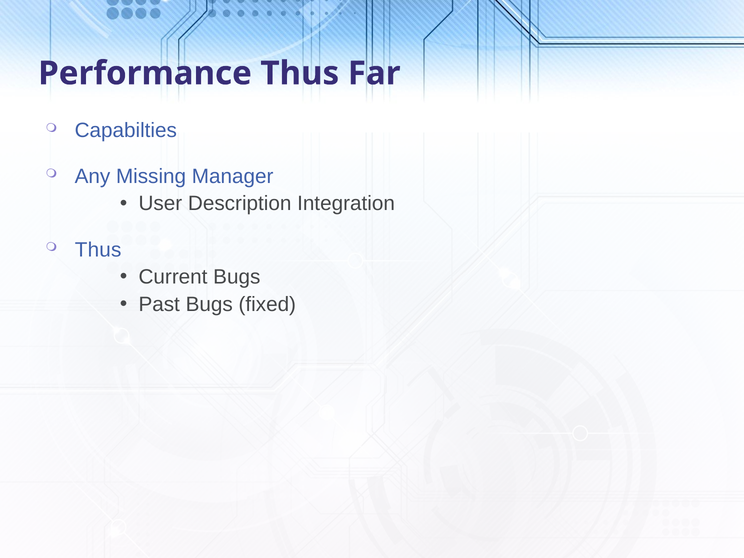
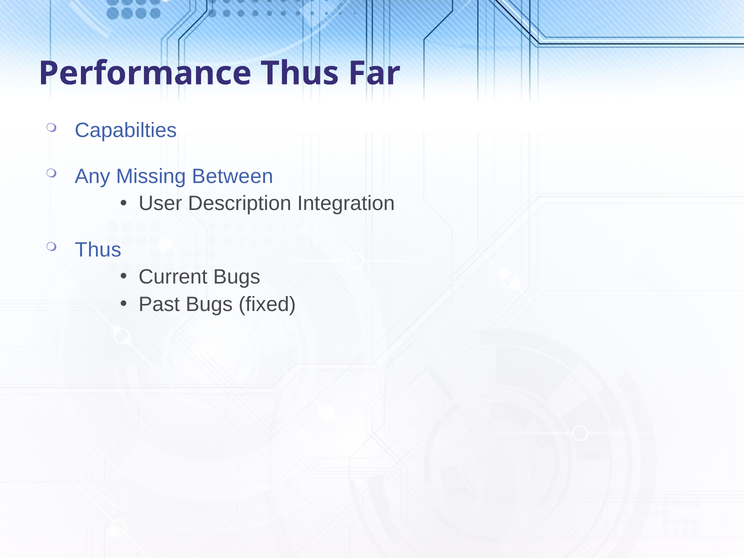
Manager: Manager -> Between
